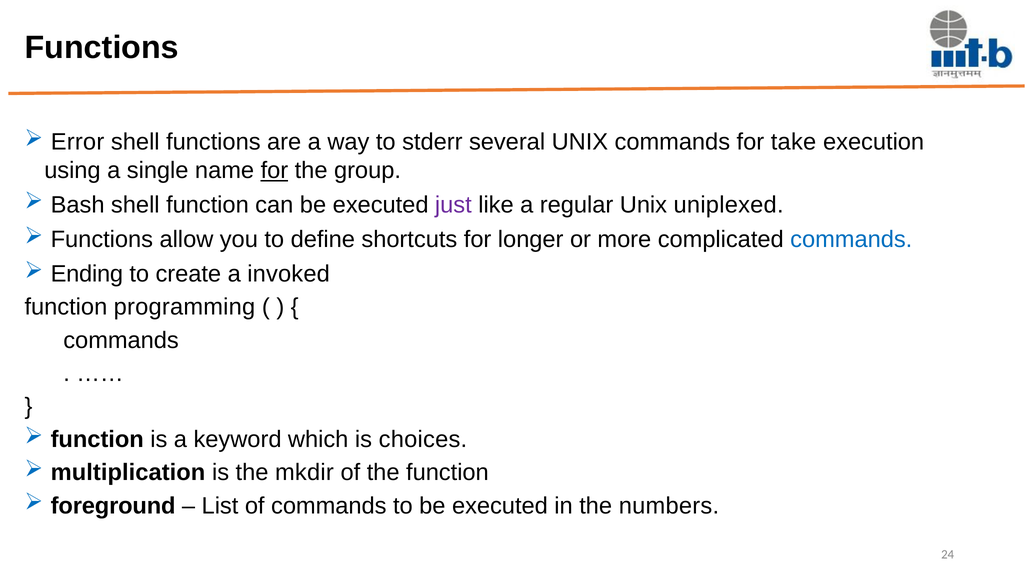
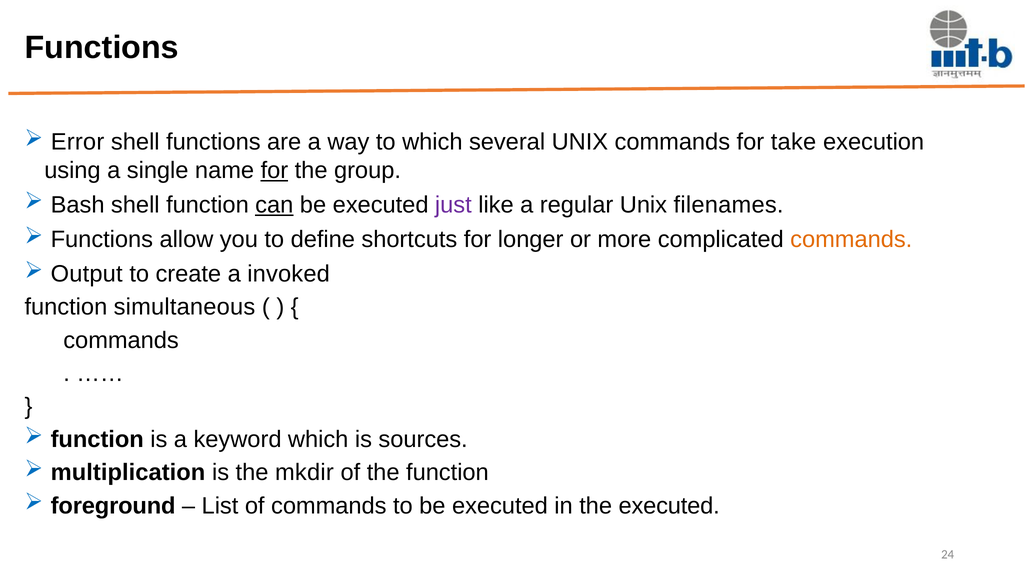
to stderr: stderr -> which
can underline: none -> present
uniplexed: uniplexed -> filenames
commands at (851, 240) colour: blue -> orange
Ending: Ending -> Output
programming: programming -> simultaneous
choices: choices -> sources
the numbers: numbers -> executed
